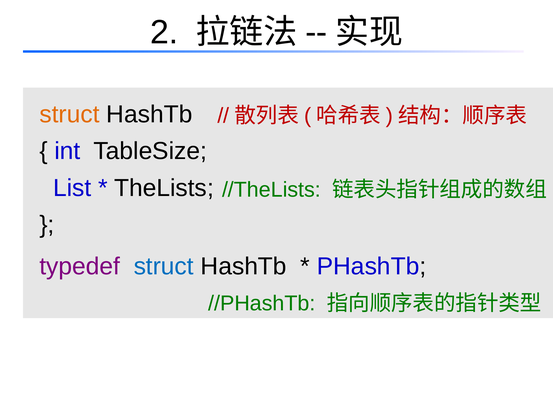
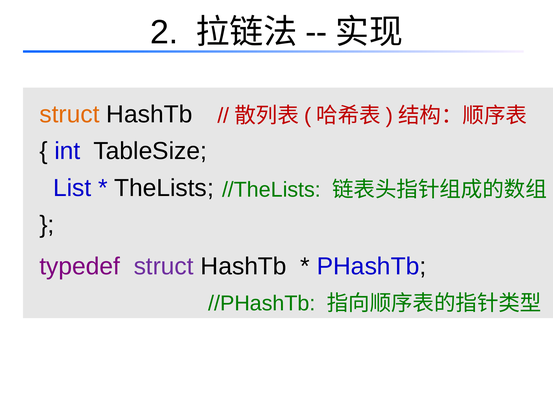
struct at (164, 266) colour: blue -> purple
